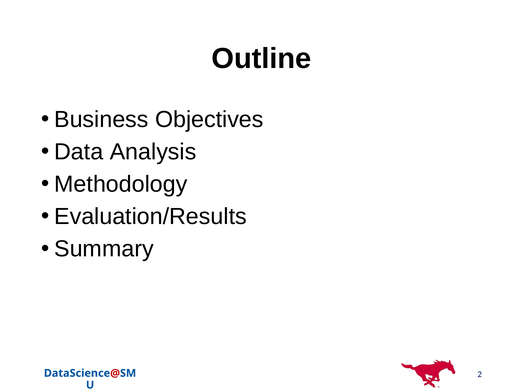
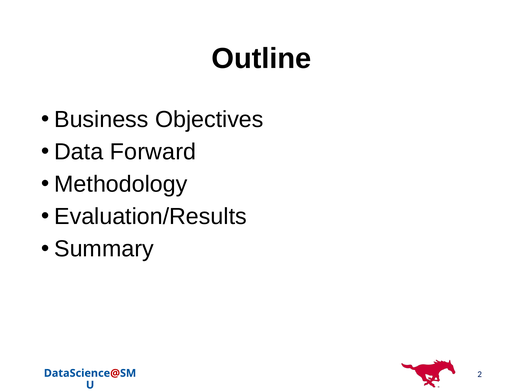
Analysis: Analysis -> Forward
